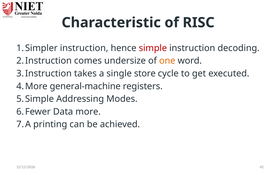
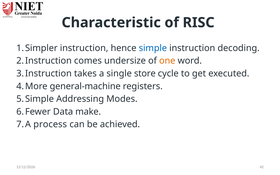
simple colour: red -> blue
more: more -> make
printing: printing -> process
